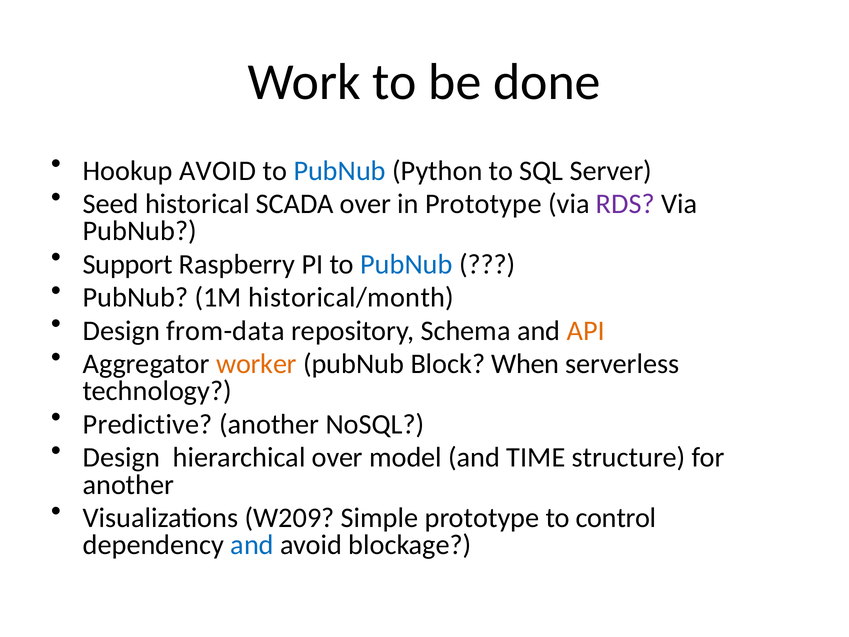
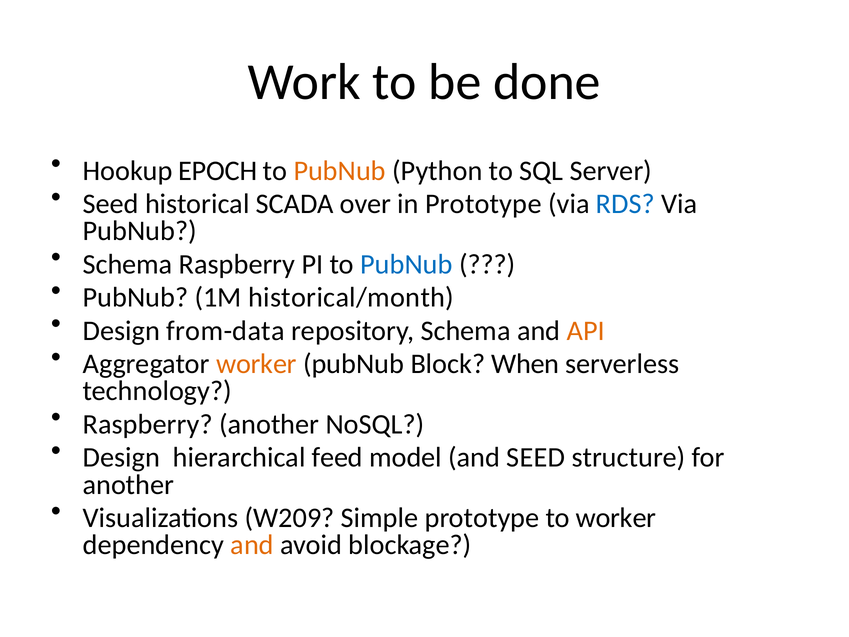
Hookup AVOID: AVOID -> EPOCH
PubNub at (340, 171) colour: blue -> orange
RDS colour: purple -> blue
Support at (128, 264): Support -> Schema
Predictive at (148, 424): Predictive -> Raspberry
hierarchical over: over -> feed
and TIME: TIME -> SEED
to control: control -> worker
and at (252, 545) colour: blue -> orange
